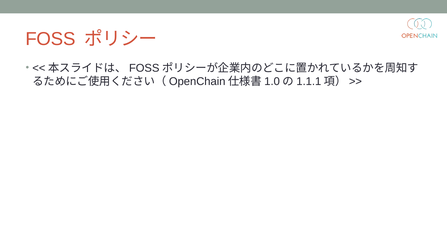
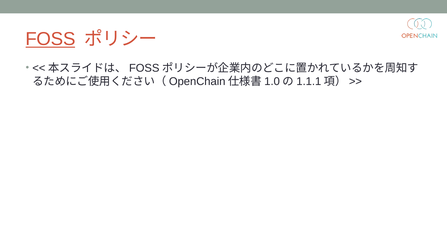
FOSS underline: none -> present
